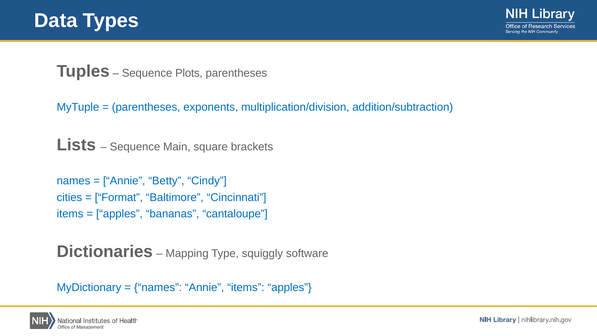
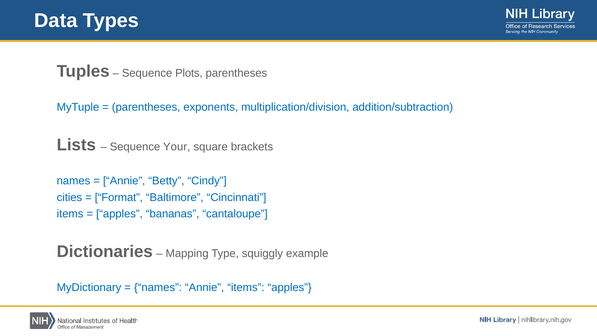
Main: Main -> Your
software: software -> example
